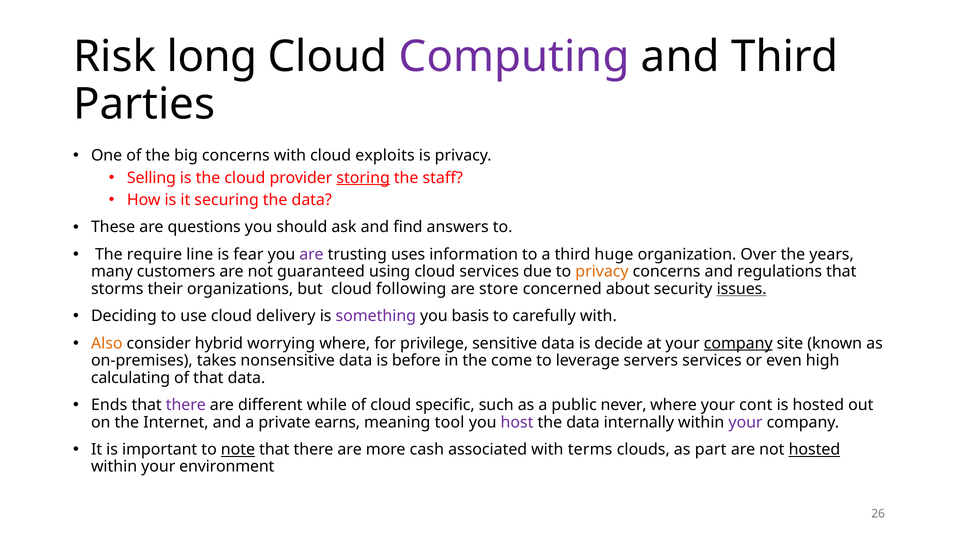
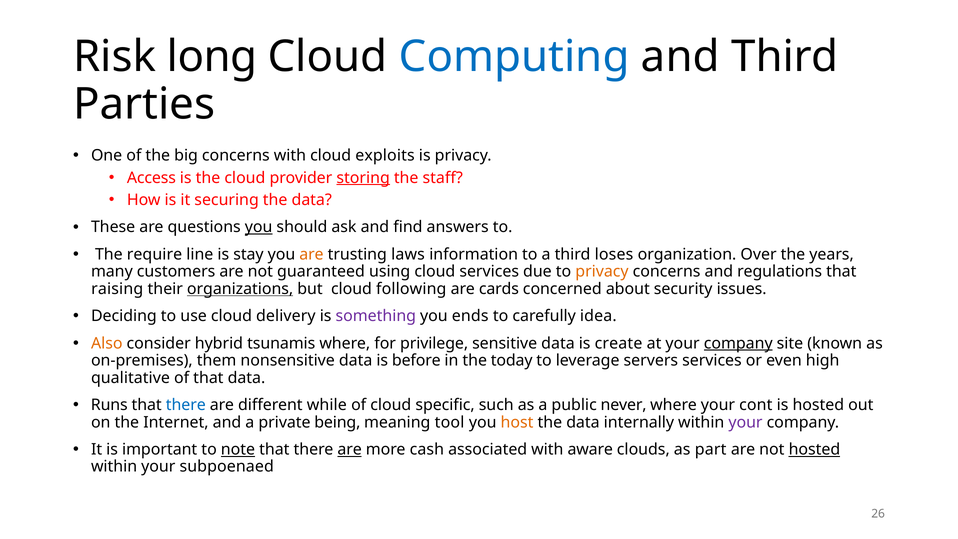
Computing colour: purple -> blue
Selling: Selling -> Access
you at (259, 227) underline: none -> present
fear: fear -> stay
are at (311, 254) colour: purple -> orange
uses: uses -> laws
huge: huge -> loses
storms: storms -> raising
organizations underline: none -> present
store: store -> cards
issues underline: present -> none
basis: basis -> ends
carefully with: with -> idea
worrying: worrying -> tsunamis
decide: decide -> create
takes: takes -> them
come: come -> today
calculating: calculating -> qualitative
Ends: Ends -> Runs
there at (186, 405) colour: purple -> blue
earns: earns -> being
host colour: purple -> orange
are at (350, 449) underline: none -> present
terms: terms -> aware
environment: environment -> subpoenaed
